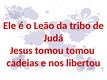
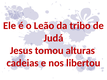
tomou tomou: tomou -> alturas
